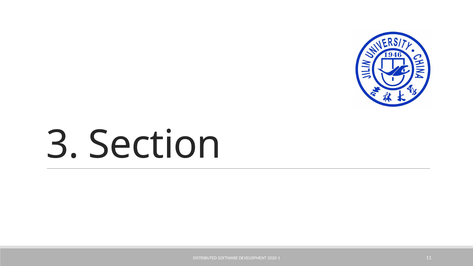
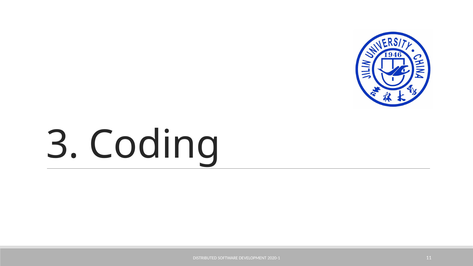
Section: Section -> Coding
